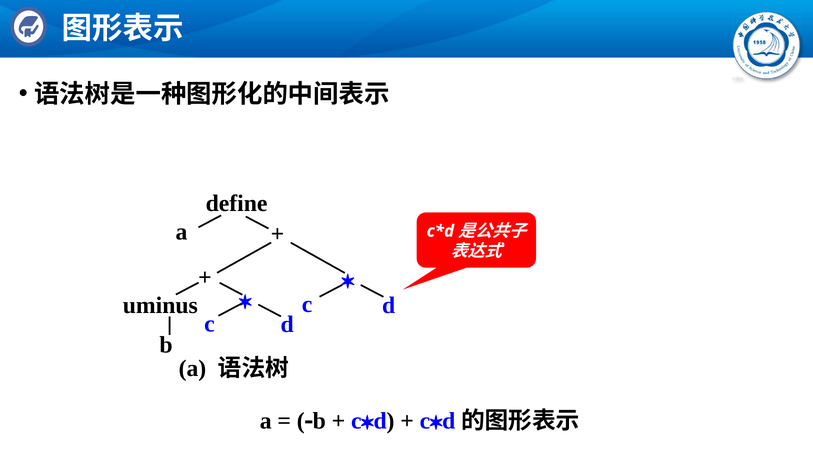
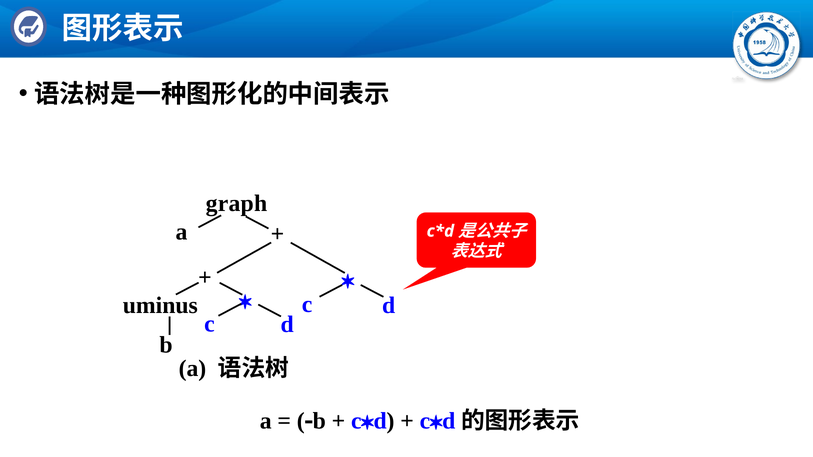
define: define -> graph
